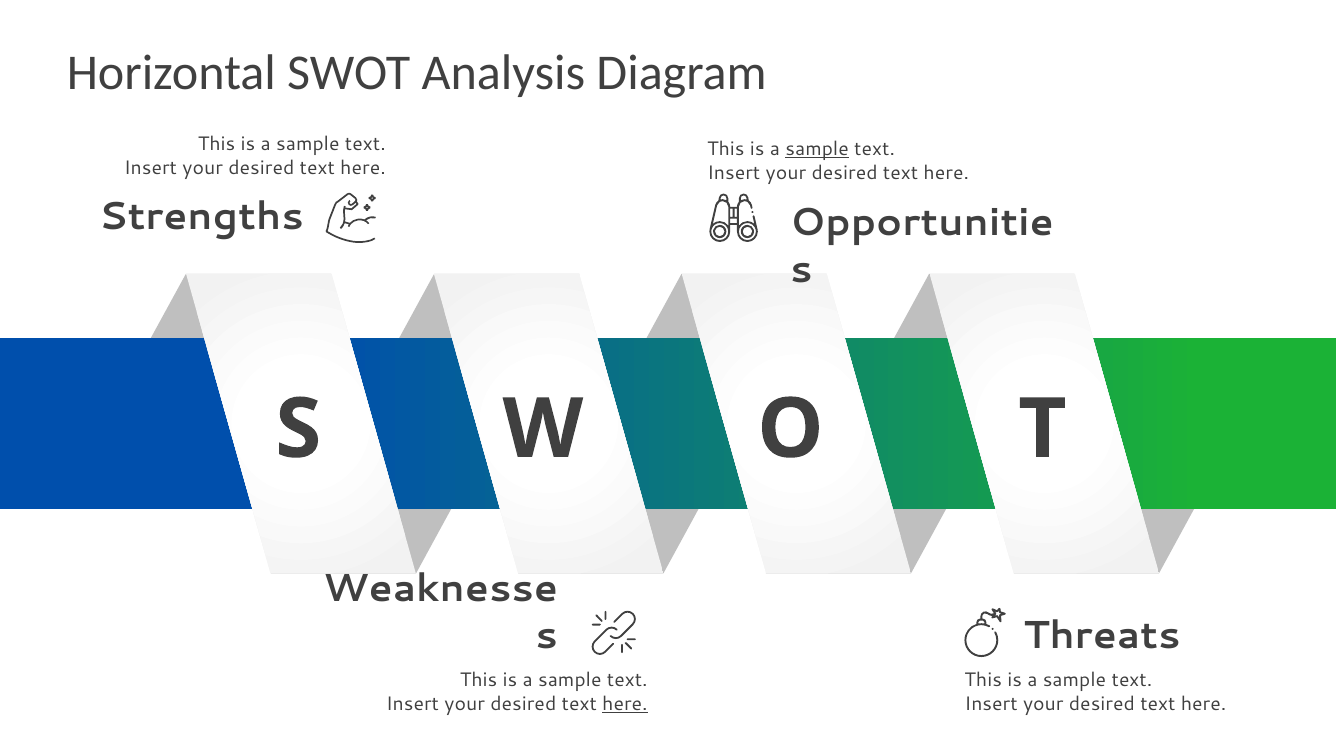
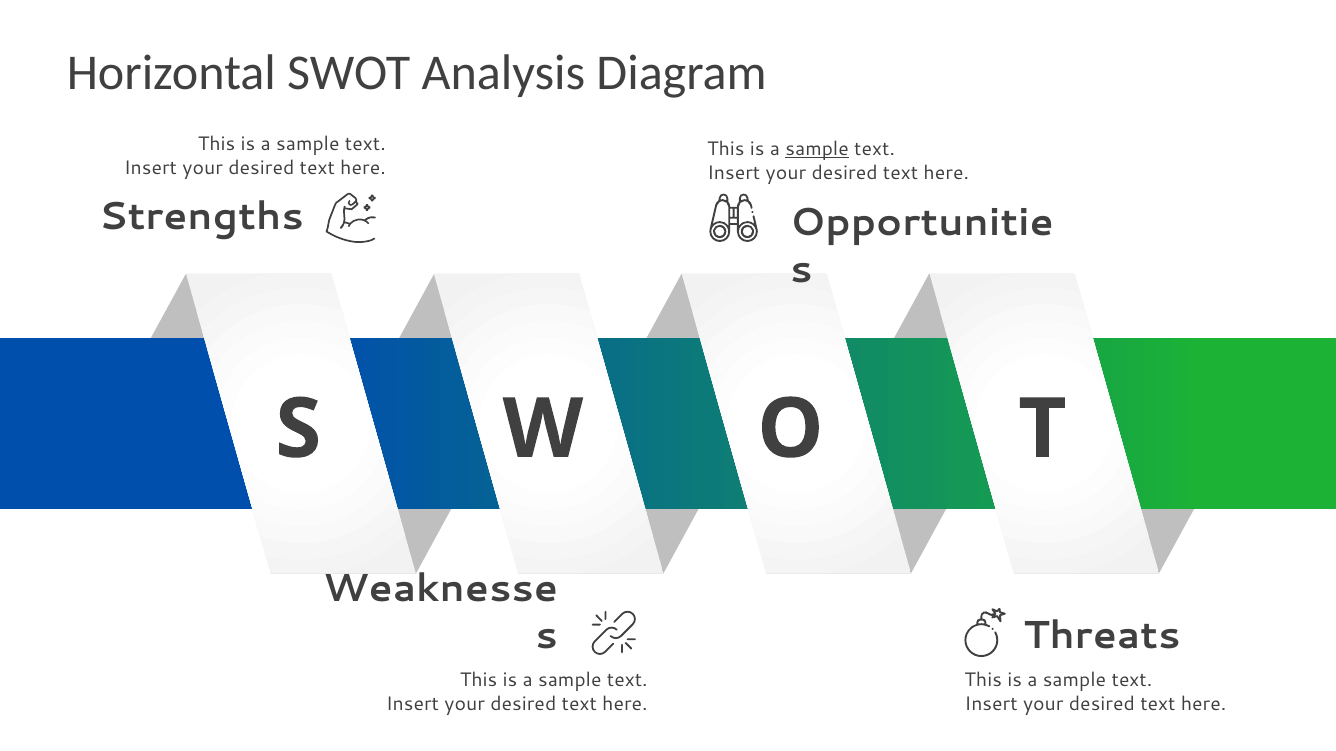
here at (625, 704) underline: present -> none
